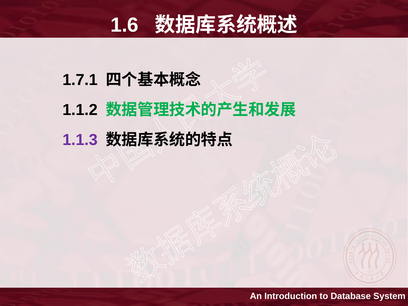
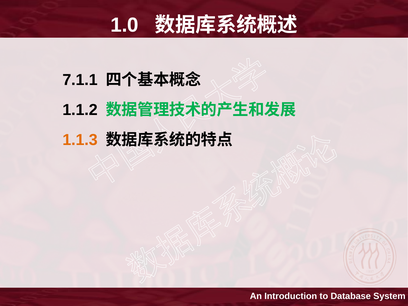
1.6: 1.6 -> 1.0
1.7.1: 1.7.1 -> 7.1.1
1.1.3 colour: purple -> orange
